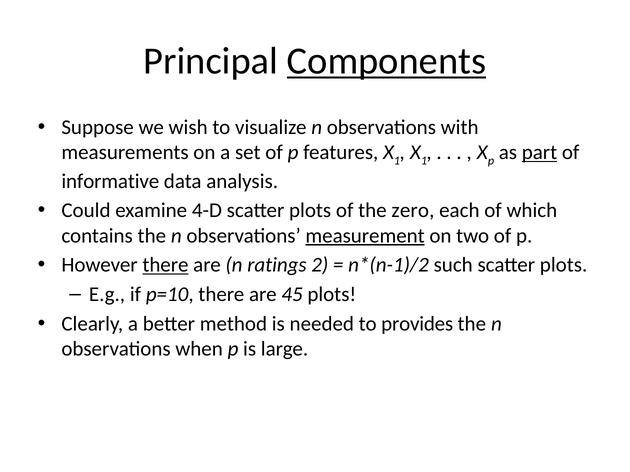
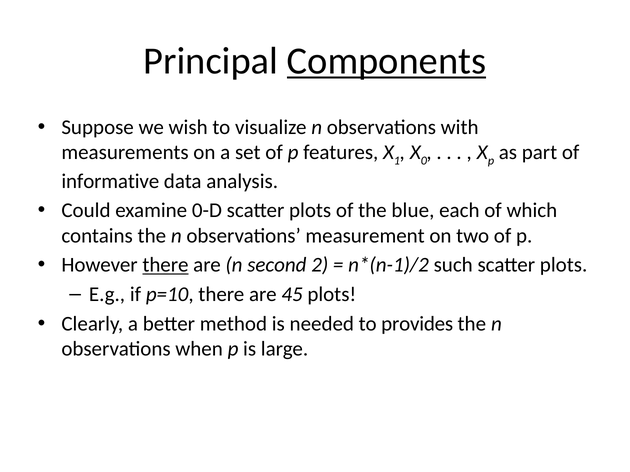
1 at (424, 161): 1 -> 0
part underline: present -> none
4-D: 4-D -> 0-D
zero: zero -> blue
measurement underline: present -> none
ratings: ratings -> second
